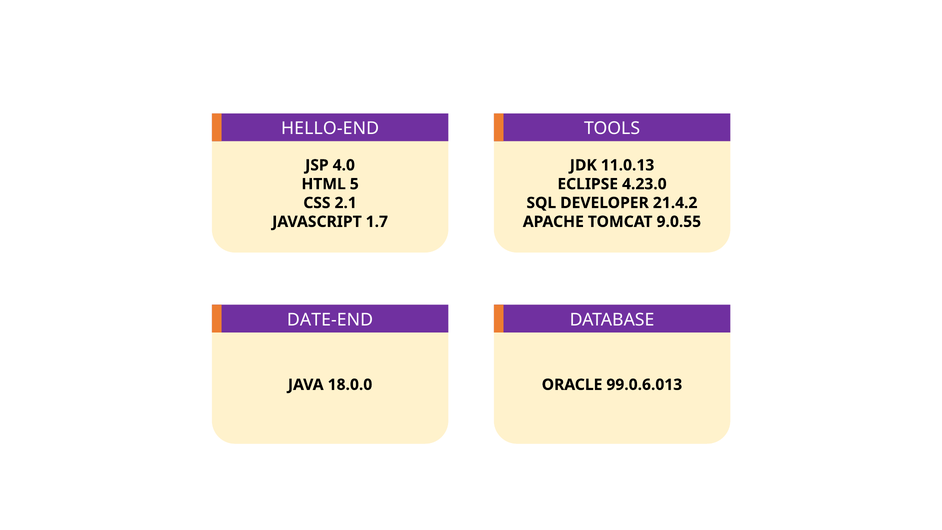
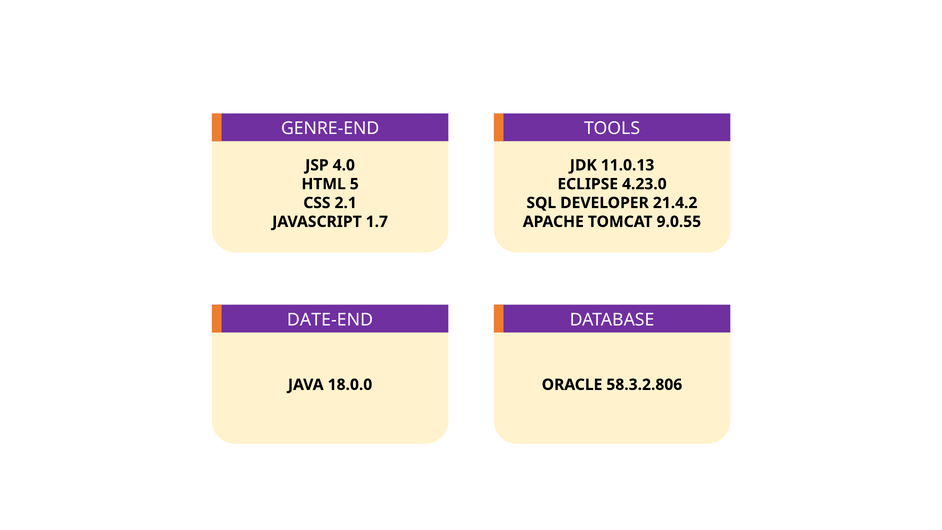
HELLO-END: HELLO-END -> GENRE-END
99.0.6.013: 99.0.6.013 -> 58.3.2.806
